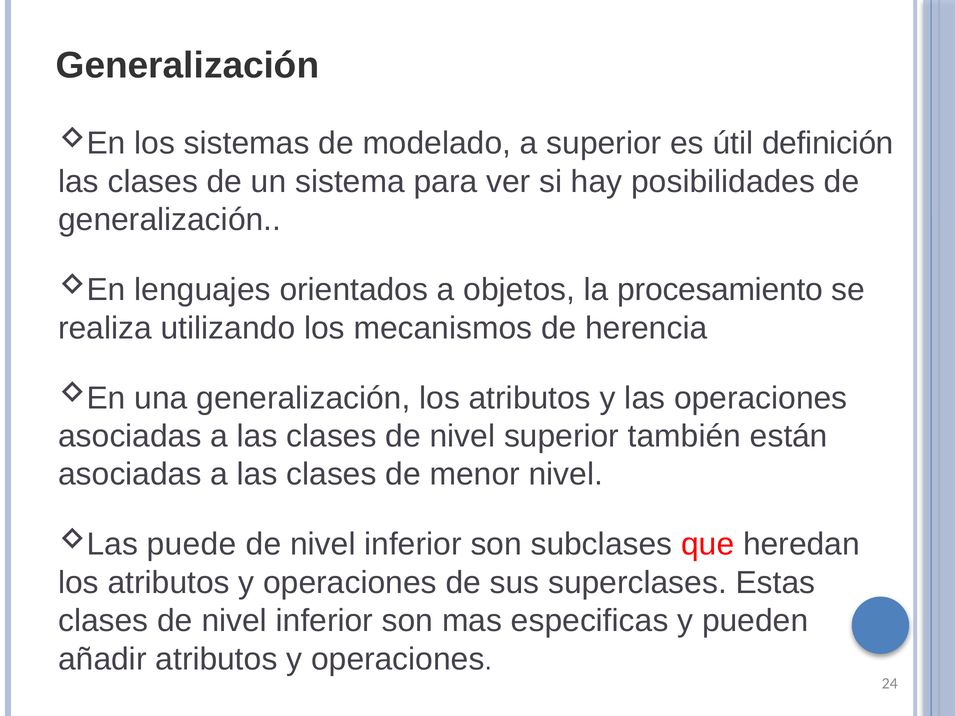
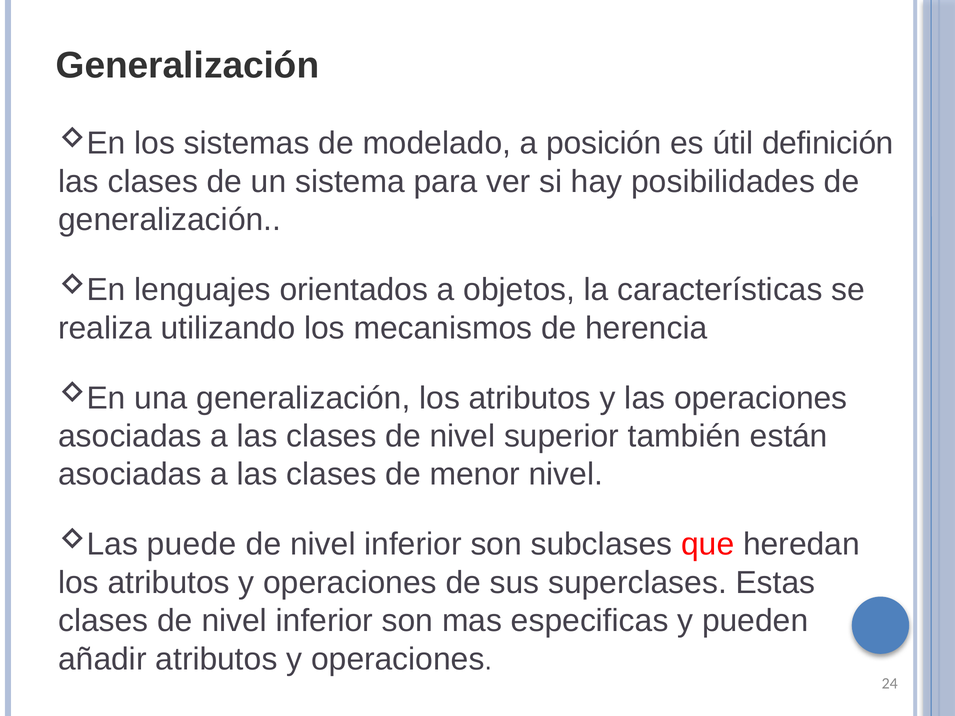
a superior: superior -> posición
procesamiento: procesamiento -> características
